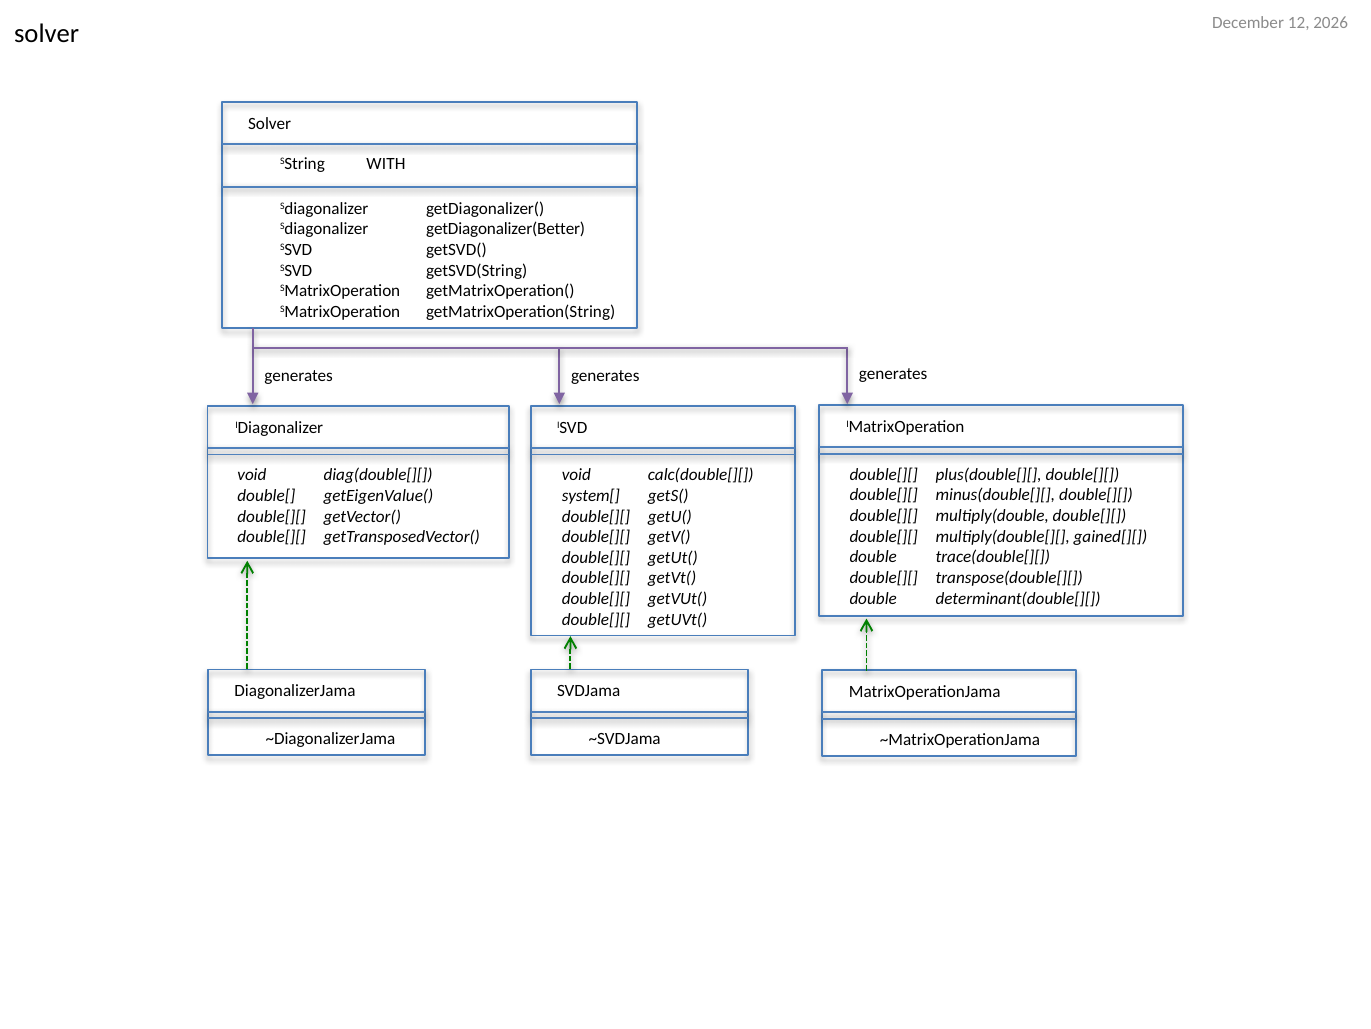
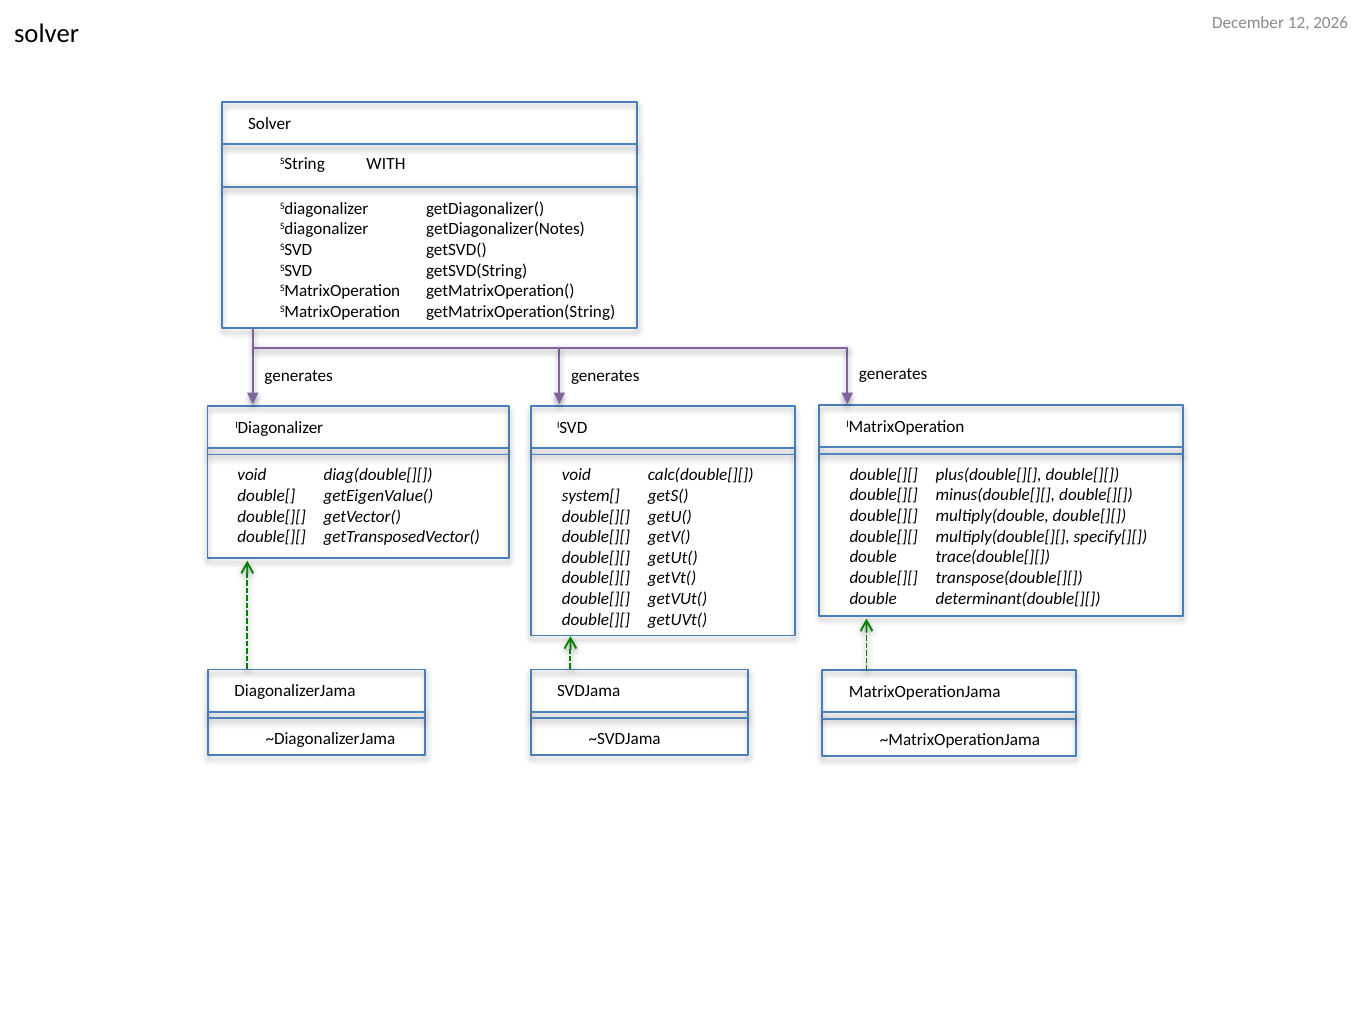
getDiagonalizer(Better: getDiagonalizer(Better -> getDiagonalizer(Notes
gained[][: gained[][ -> specify[][
